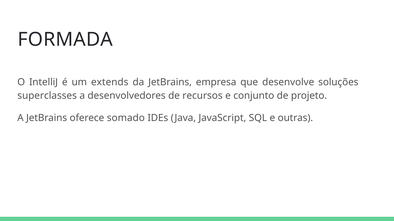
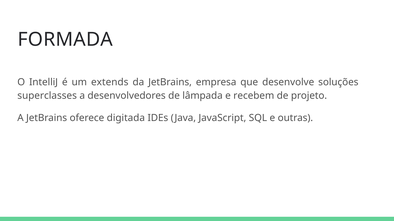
recursos: recursos -> lâmpada
conjunto: conjunto -> recebem
somado: somado -> digitada
